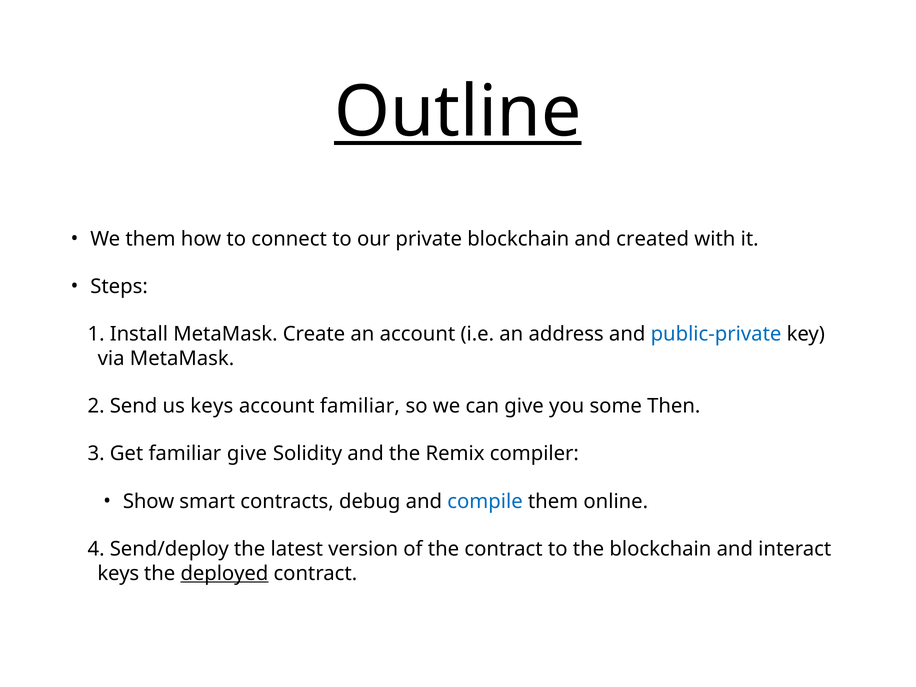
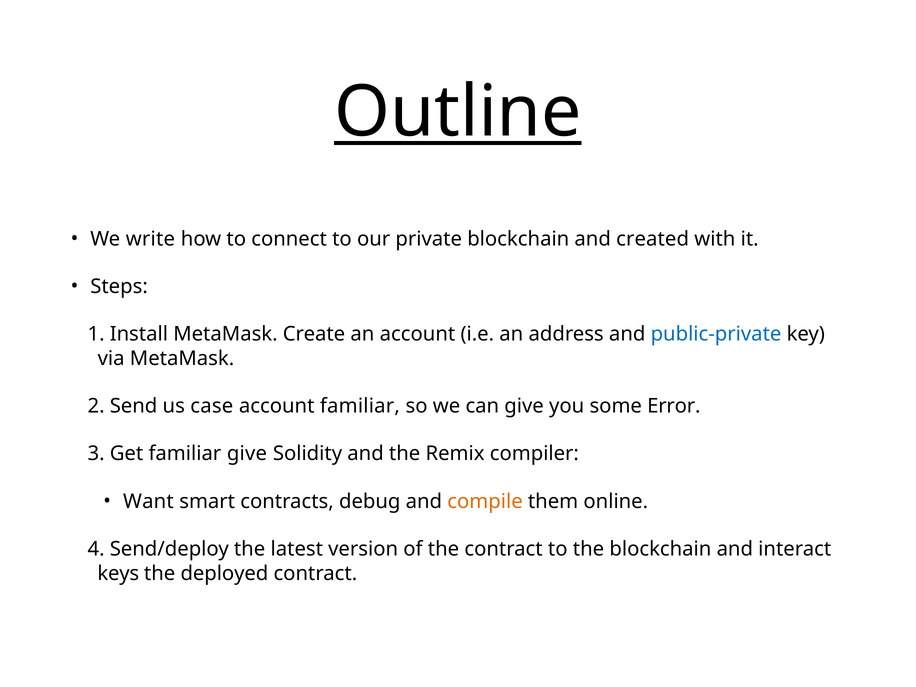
We them: them -> write
us keys: keys -> case
Then: Then -> Error
Show: Show -> Want
compile colour: blue -> orange
deployed underline: present -> none
